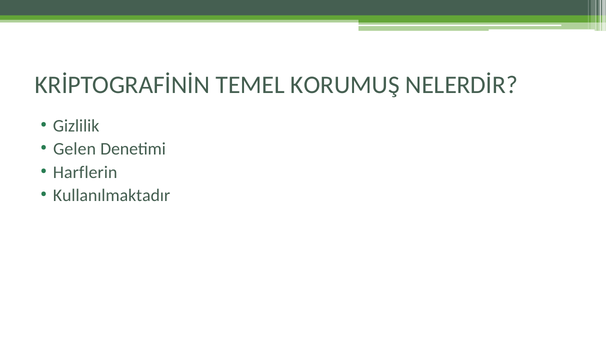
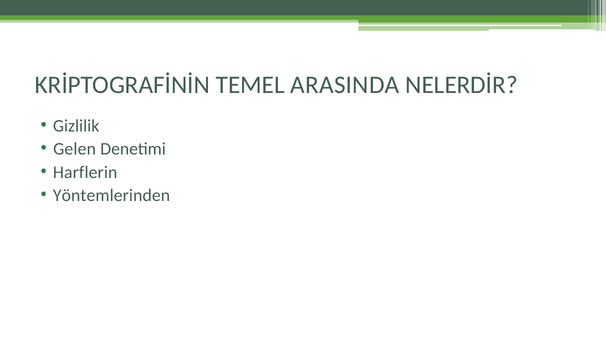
KORUMUŞ: KORUMUŞ -> ARASINDA
Kullanılmaktadır: Kullanılmaktadır -> Yöntemlerinden
